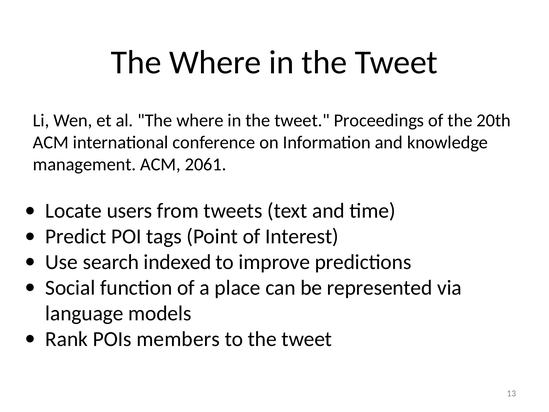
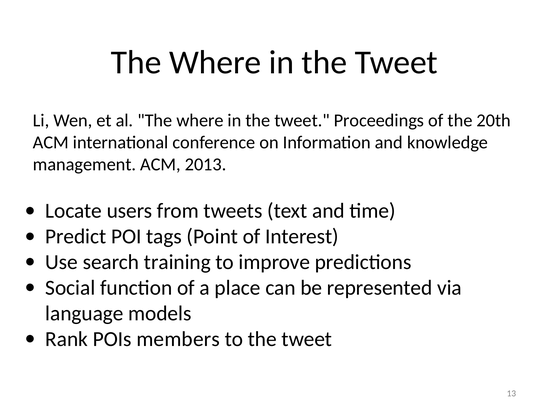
2061: 2061 -> 2013
indexed: indexed -> training
